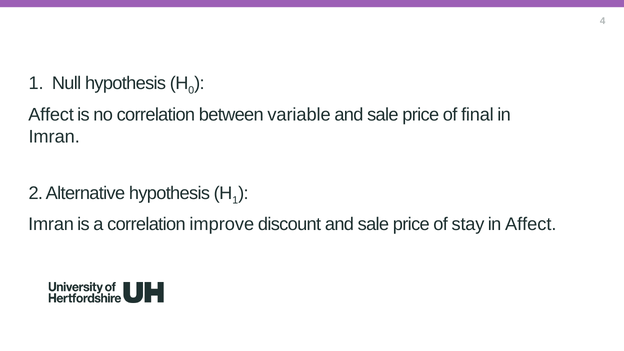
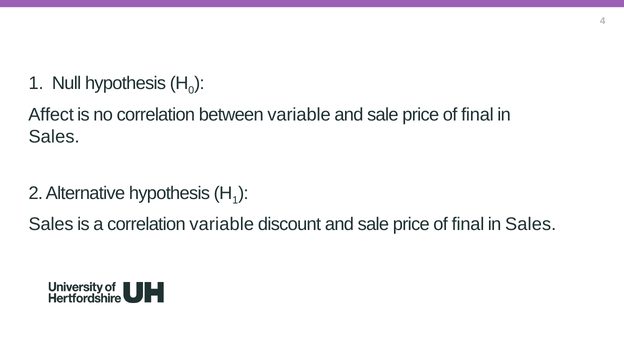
Imran at (54, 137): Imran -> Sales
Imran at (51, 224): Imran -> Sales
correlation improve: improve -> variable
stay at (468, 224): stay -> final
Affect at (531, 224): Affect -> Sales
